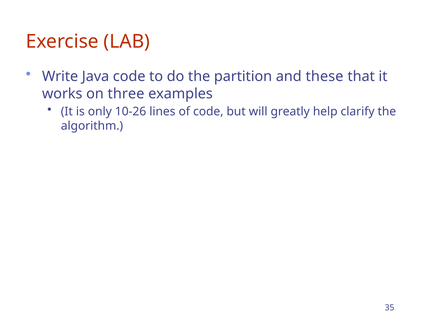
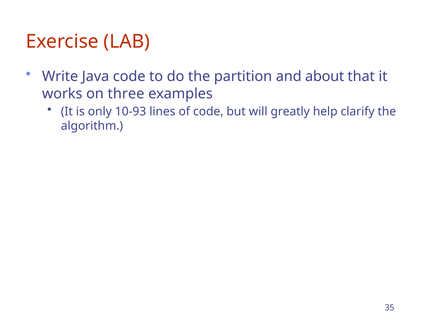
these: these -> about
10-26: 10-26 -> 10-93
